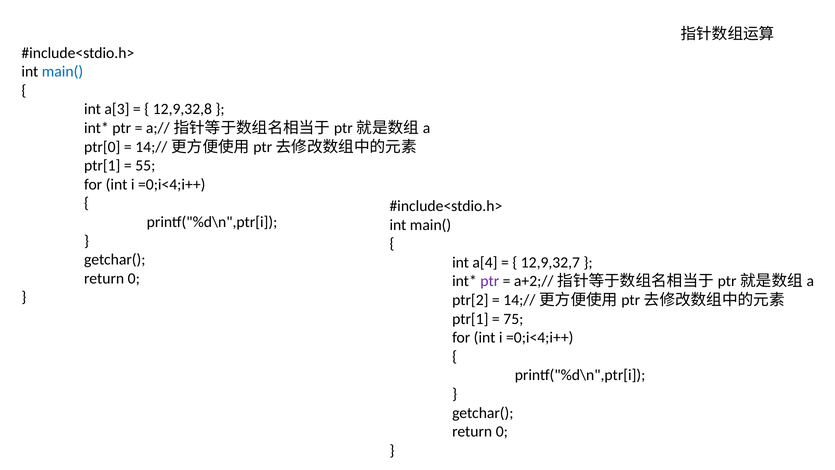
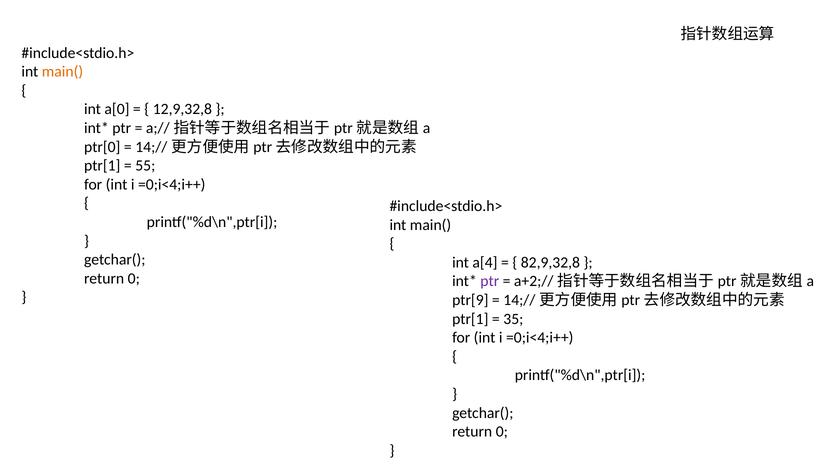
main( at (62, 72) colour: blue -> orange
a[3: a[3 -> a[0
12,9,32,7: 12,9,32,7 -> 82,9,32,8
ptr[2: ptr[2 -> ptr[9
75: 75 -> 35
